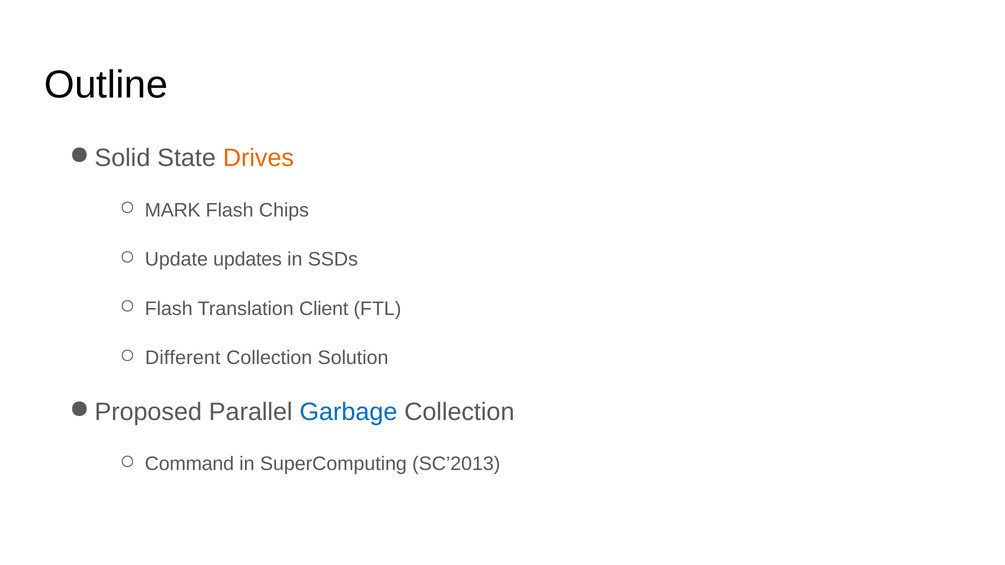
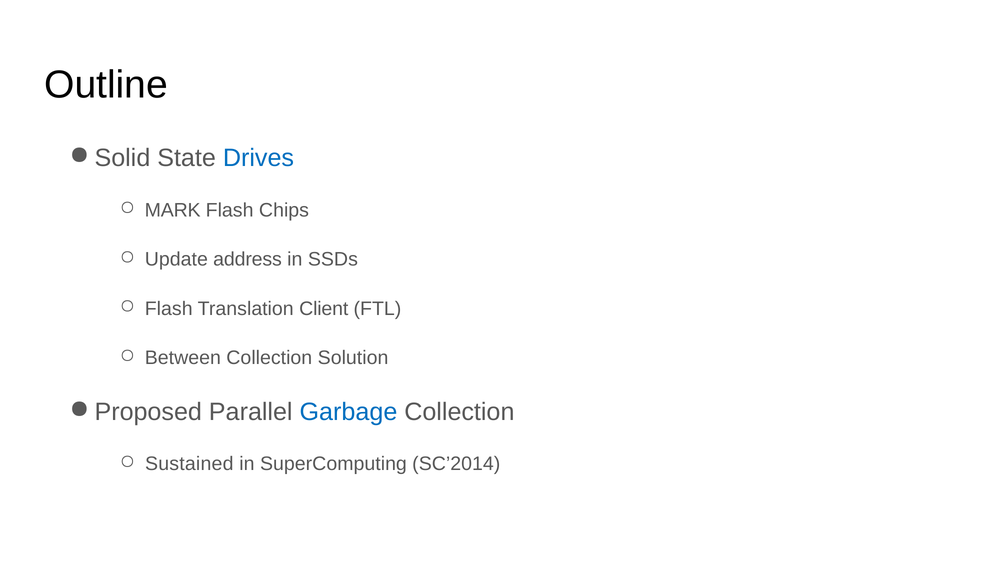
Drives colour: orange -> blue
updates: updates -> address
Different: Different -> Between
Command: Command -> Sustained
SC’2013: SC’2013 -> SC’2014
